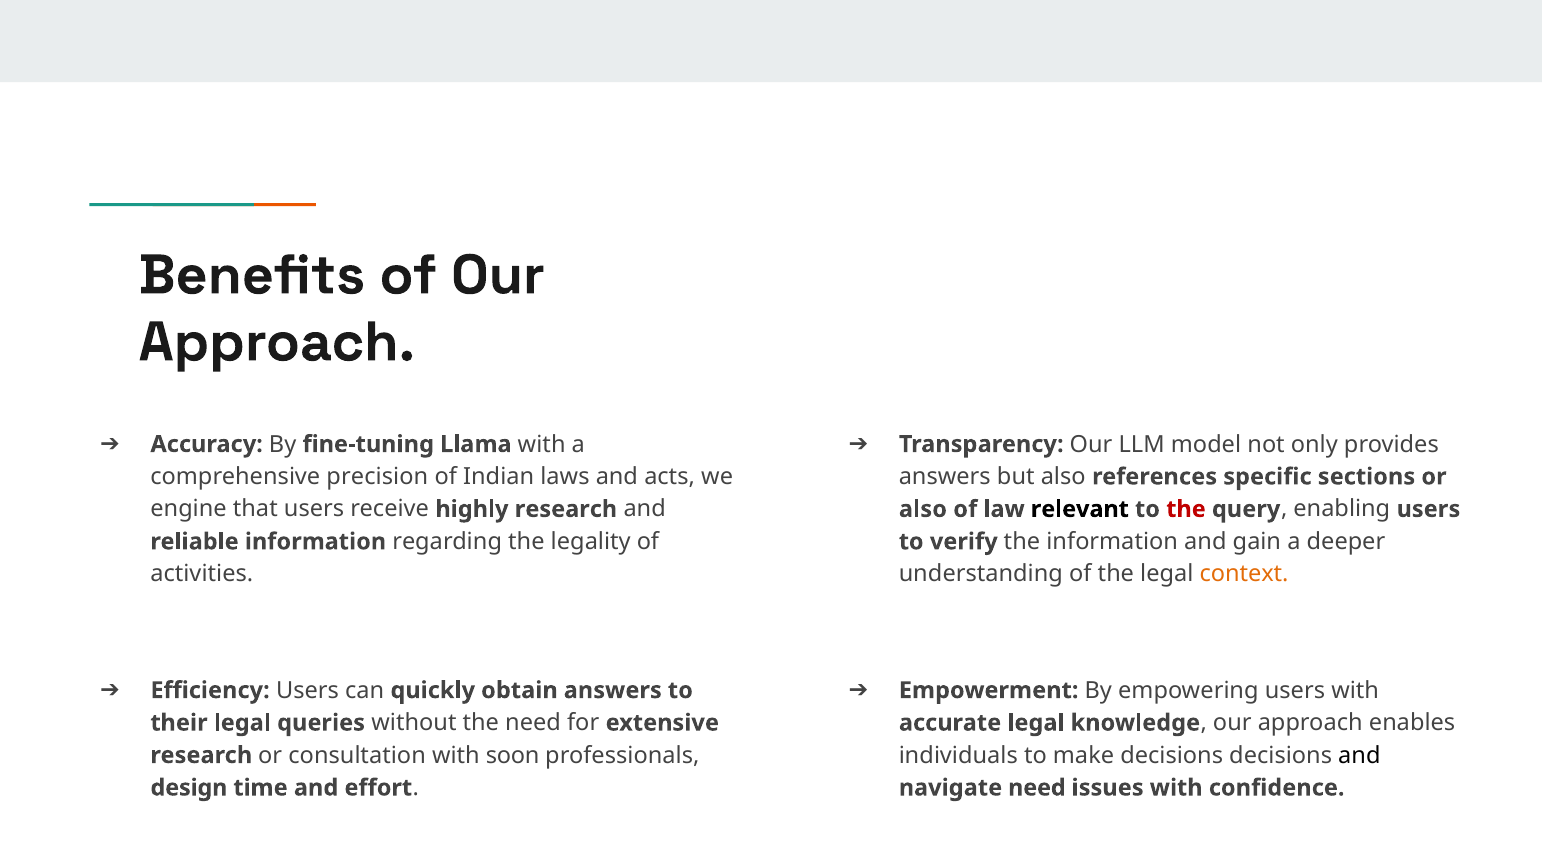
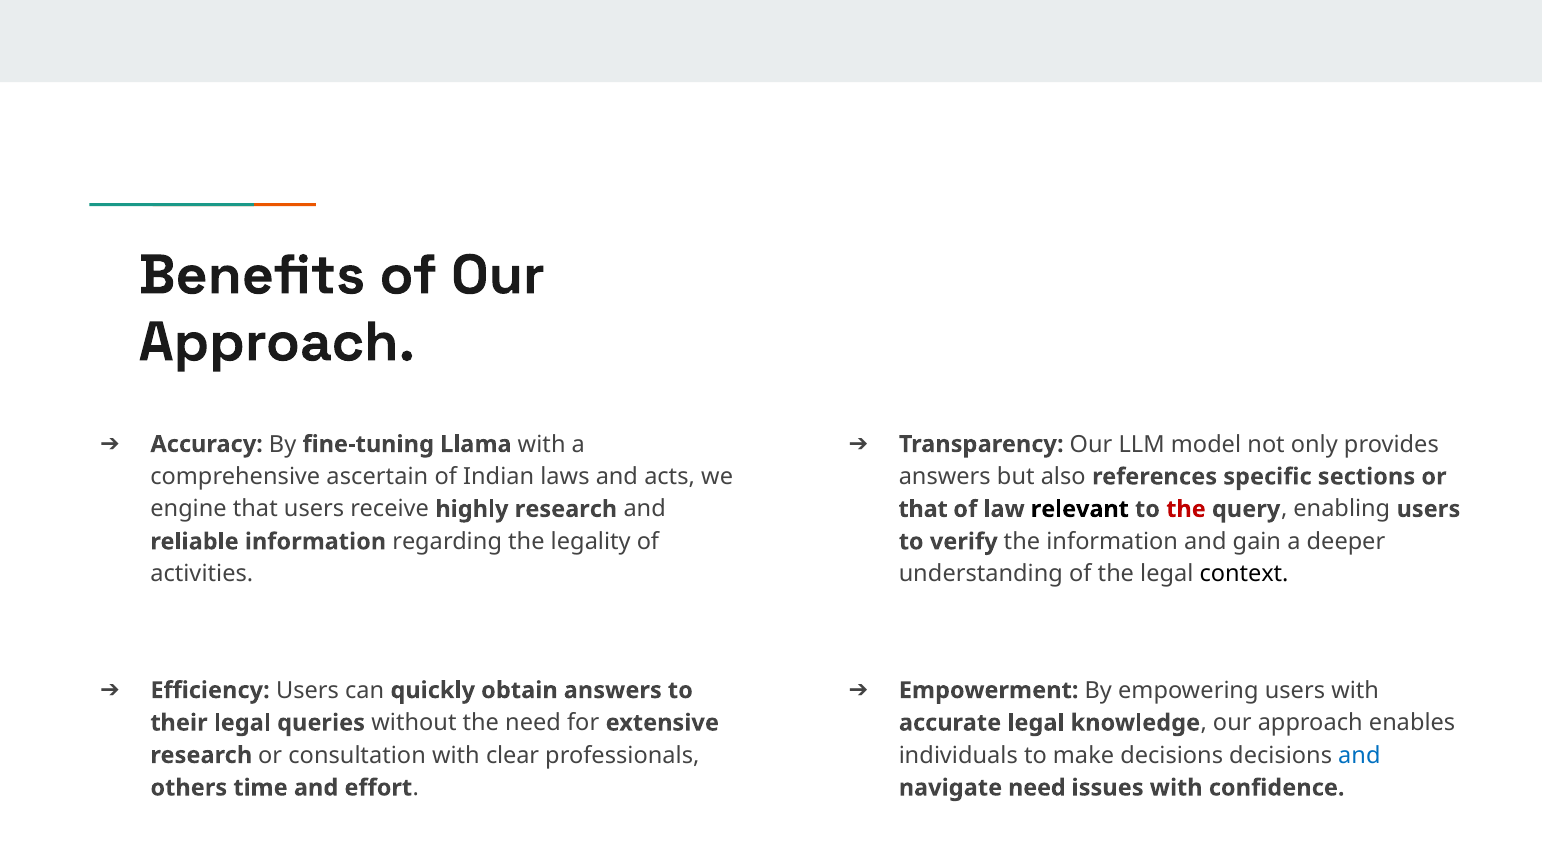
precision: precision -> ascertain
also at (923, 509): also -> that
context colour: orange -> black
and at (1359, 756) colour: black -> blue
soon: soon -> clear
design: design -> others
